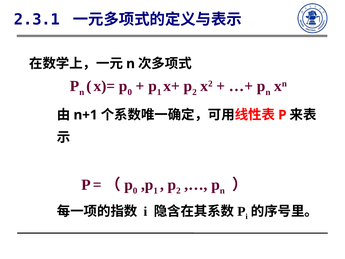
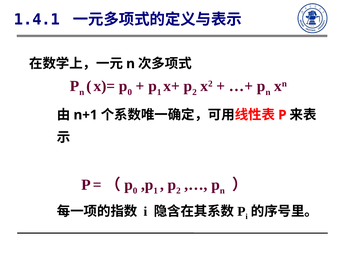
2.3.1: 2.3.1 -> 1.4.1
